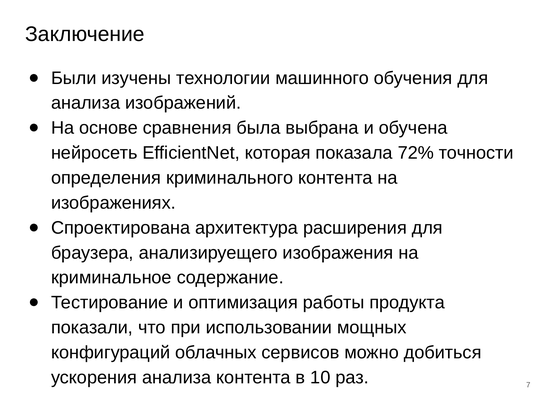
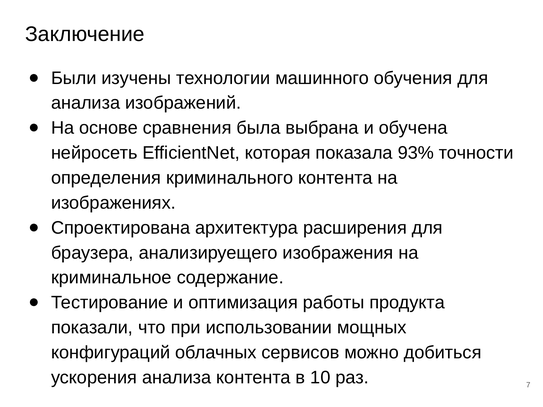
72%: 72% -> 93%
